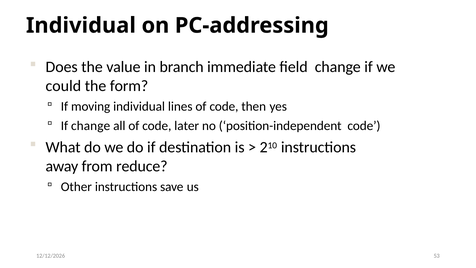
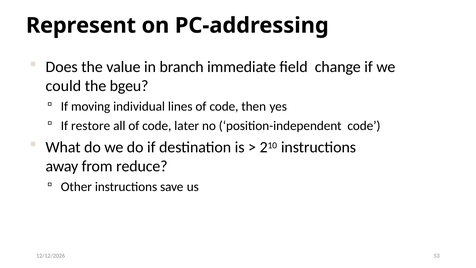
Individual at (81, 25): Individual -> Represent
form: form -> bgeu
If change: change -> restore
